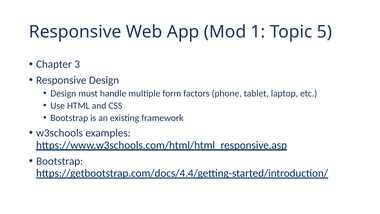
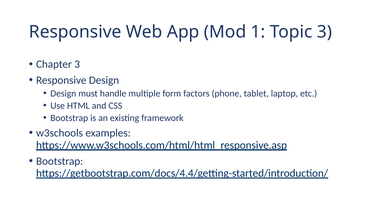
Topic 5: 5 -> 3
